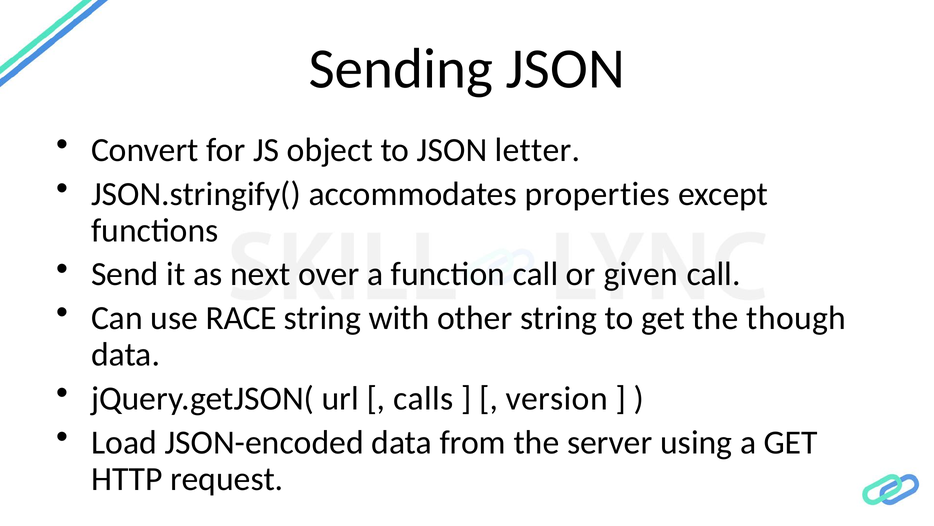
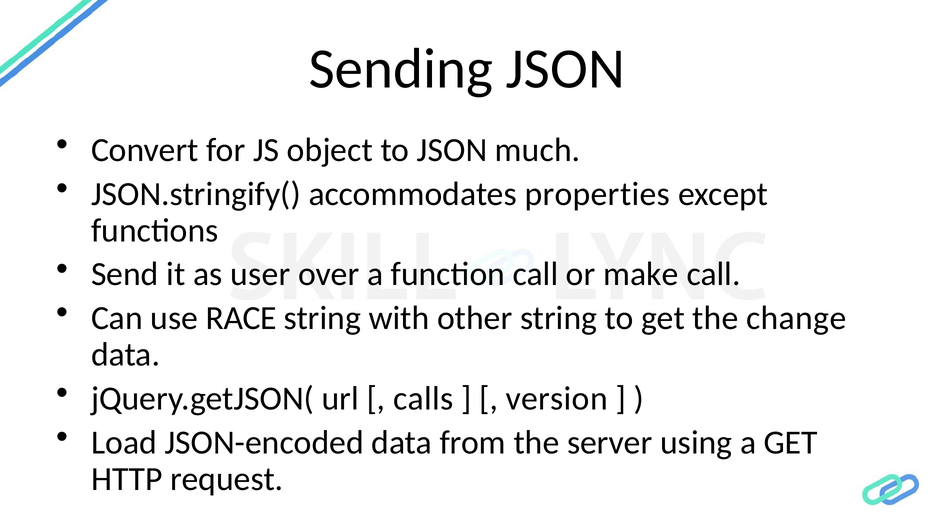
letter: letter -> much
next: next -> user
given: given -> make
though: though -> change
